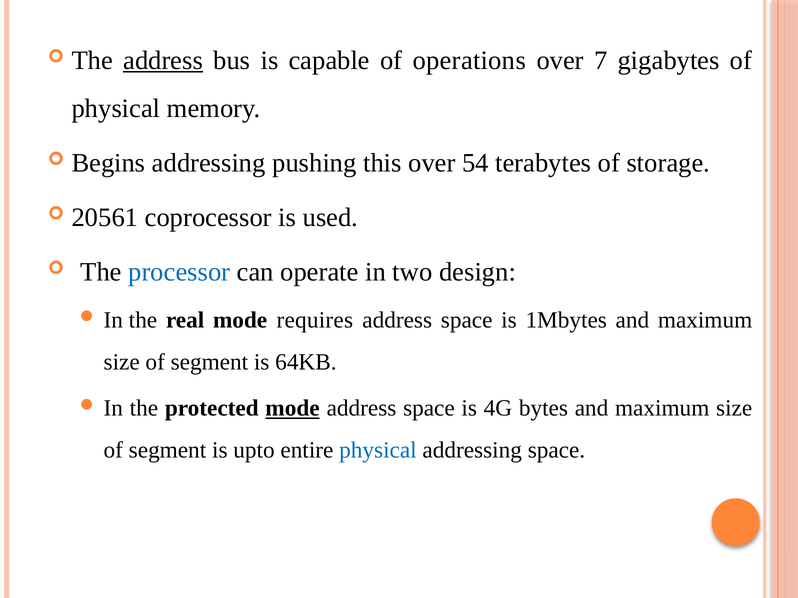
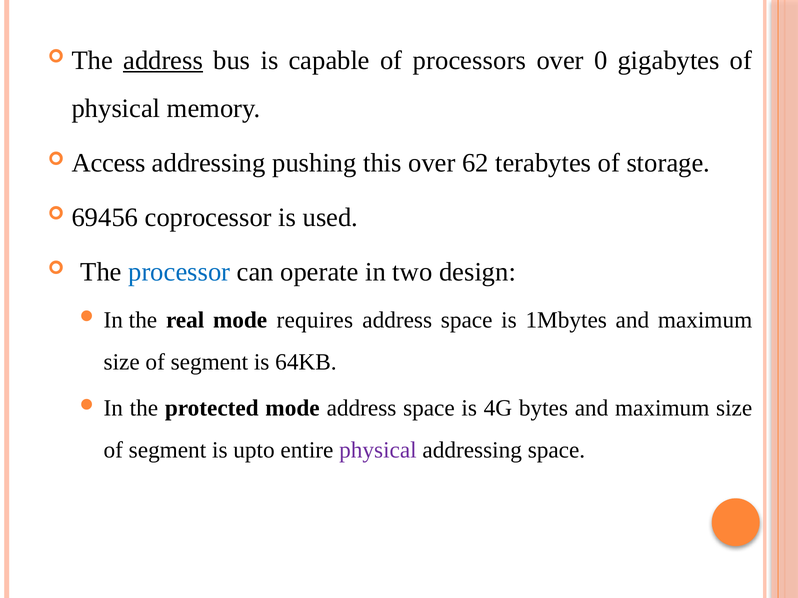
operations: operations -> processors
7: 7 -> 0
Begins: Begins -> Access
54: 54 -> 62
20561: 20561 -> 69456
mode at (293, 409) underline: present -> none
physical at (378, 451) colour: blue -> purple
